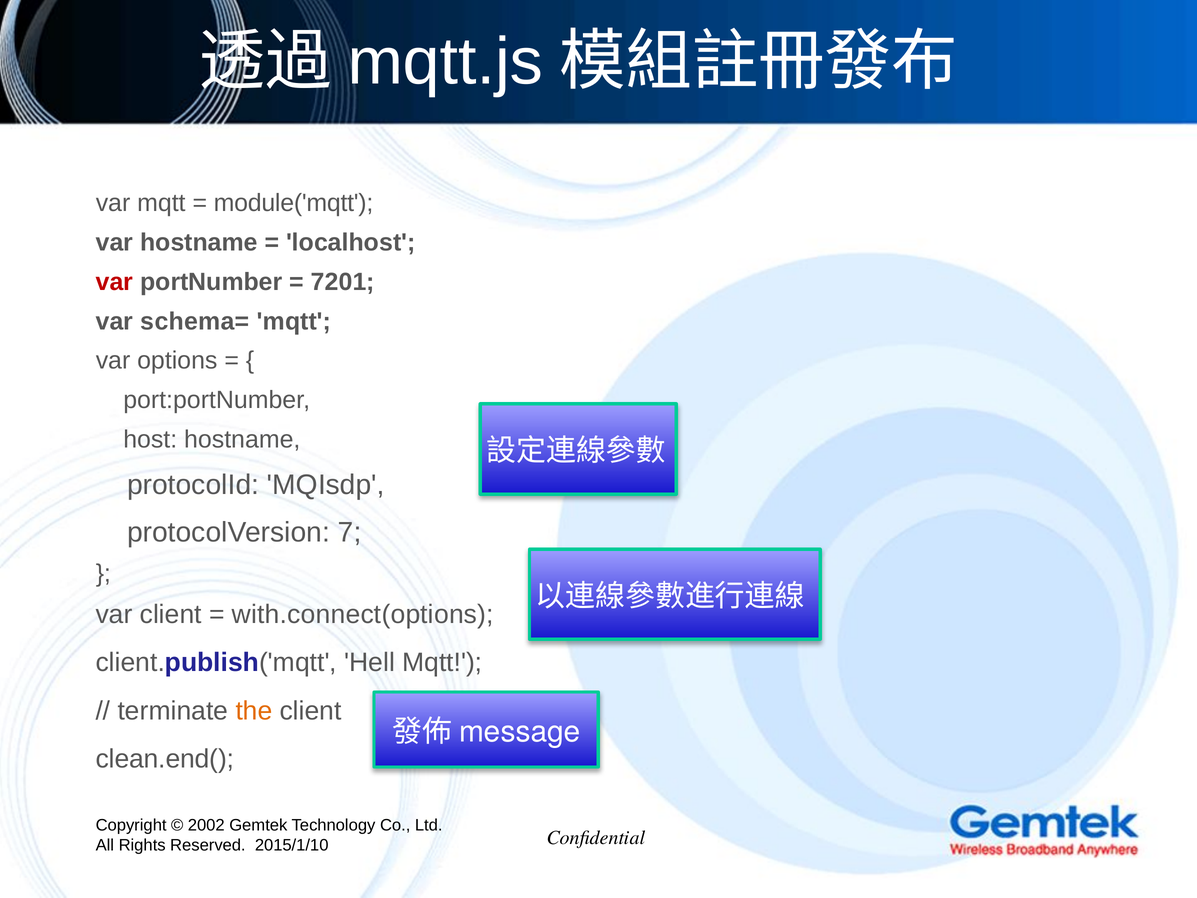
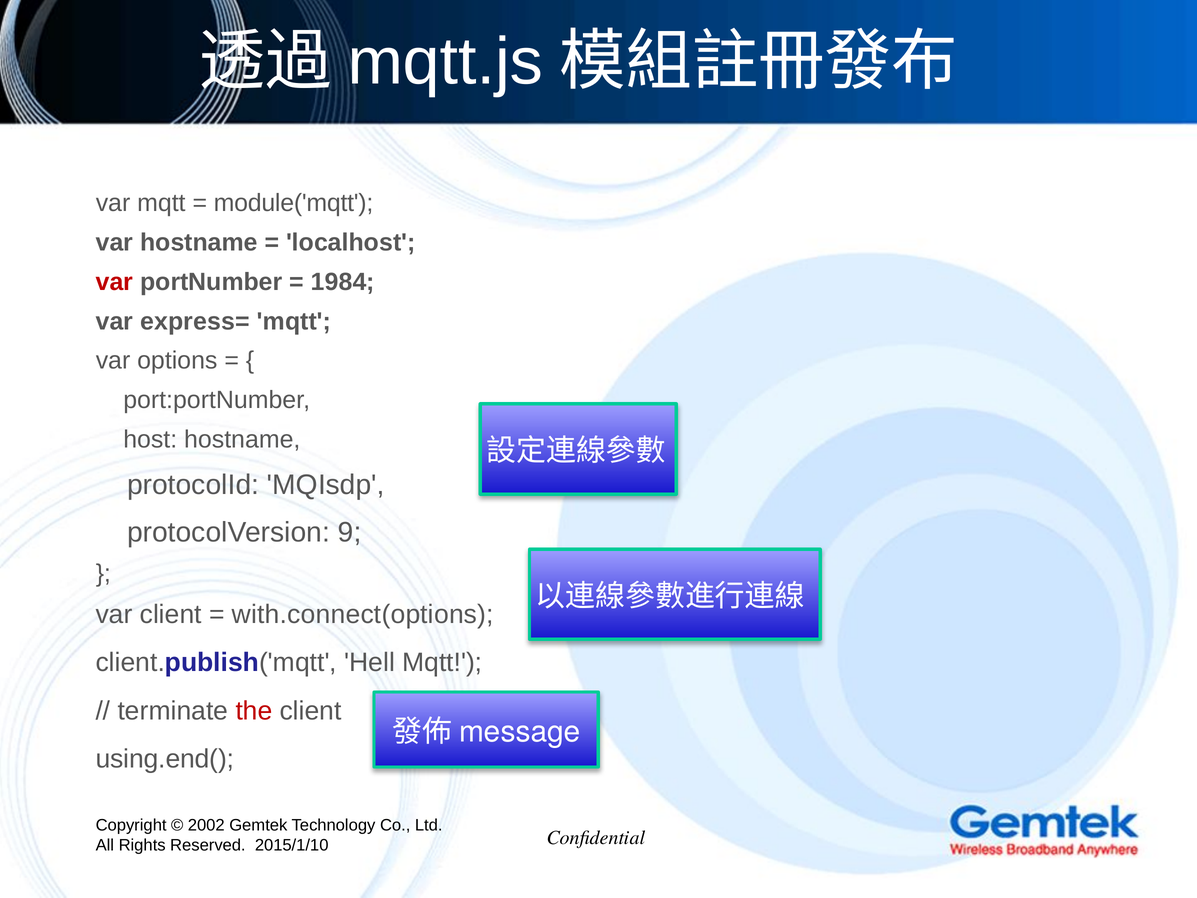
7201: 7201 -> 1984
schema=: schema= -> express=
7: 7 -> 9
the colour: orange -> red
clean.end(: clean.end( -> using.end(
